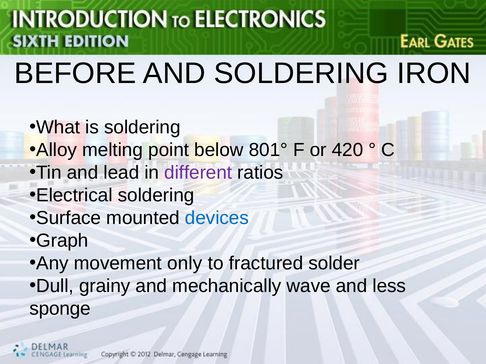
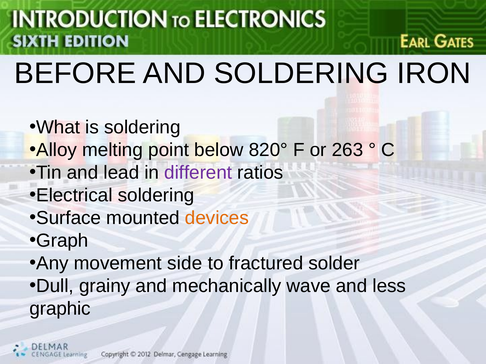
801°: 801° -> 820°
420: 420 -> 263
devices colour: blue -> orange
only: only -> side
sponge: sponge -> graphic
